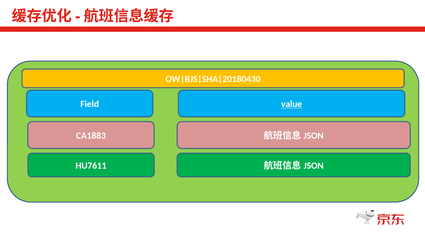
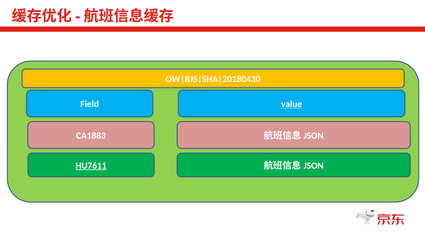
HU7611 underline: none -> present
